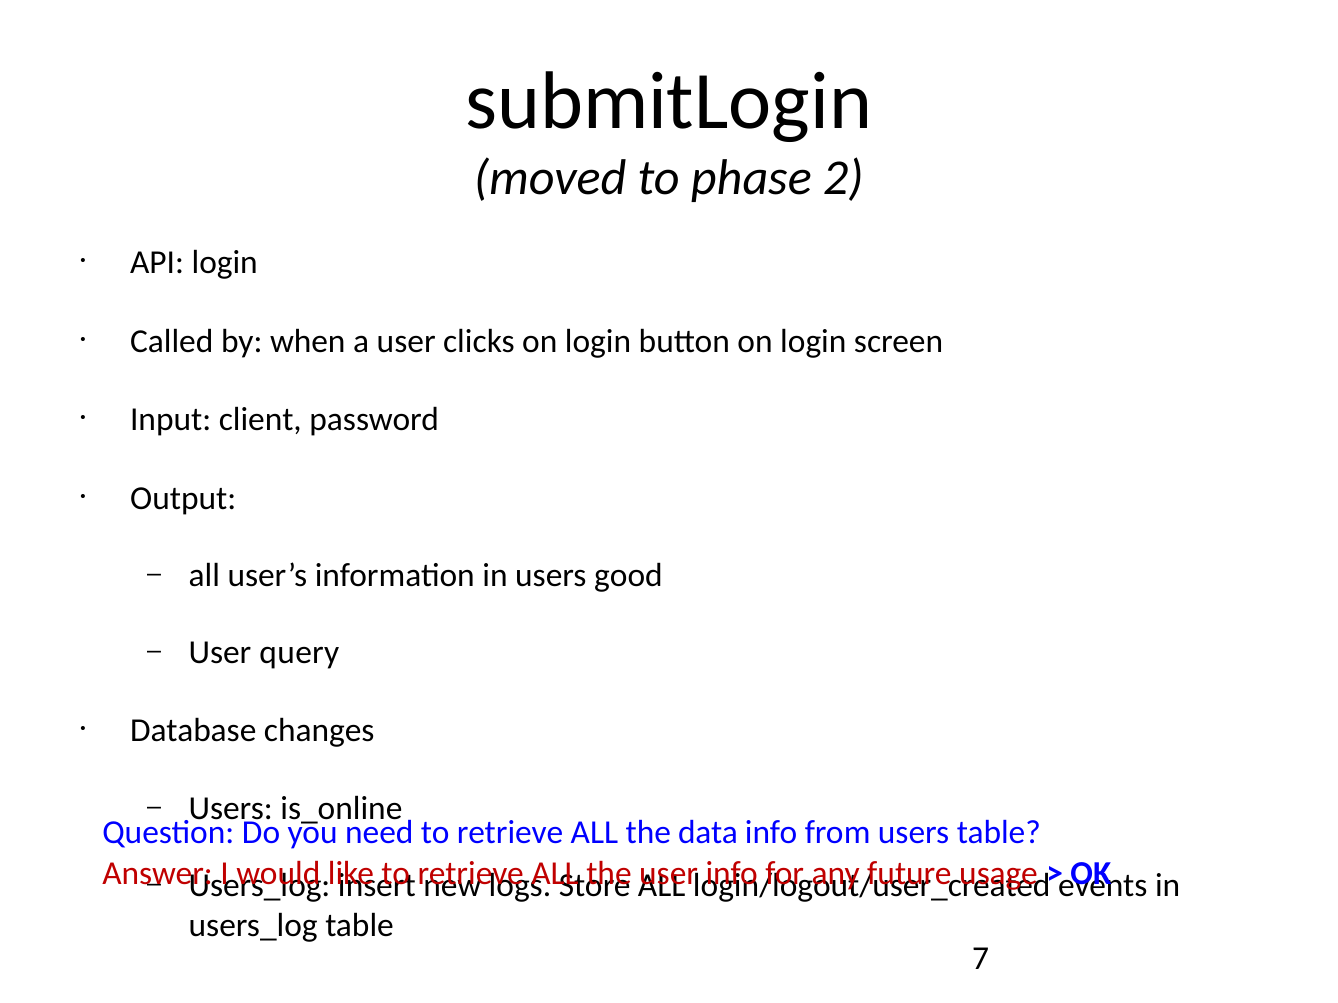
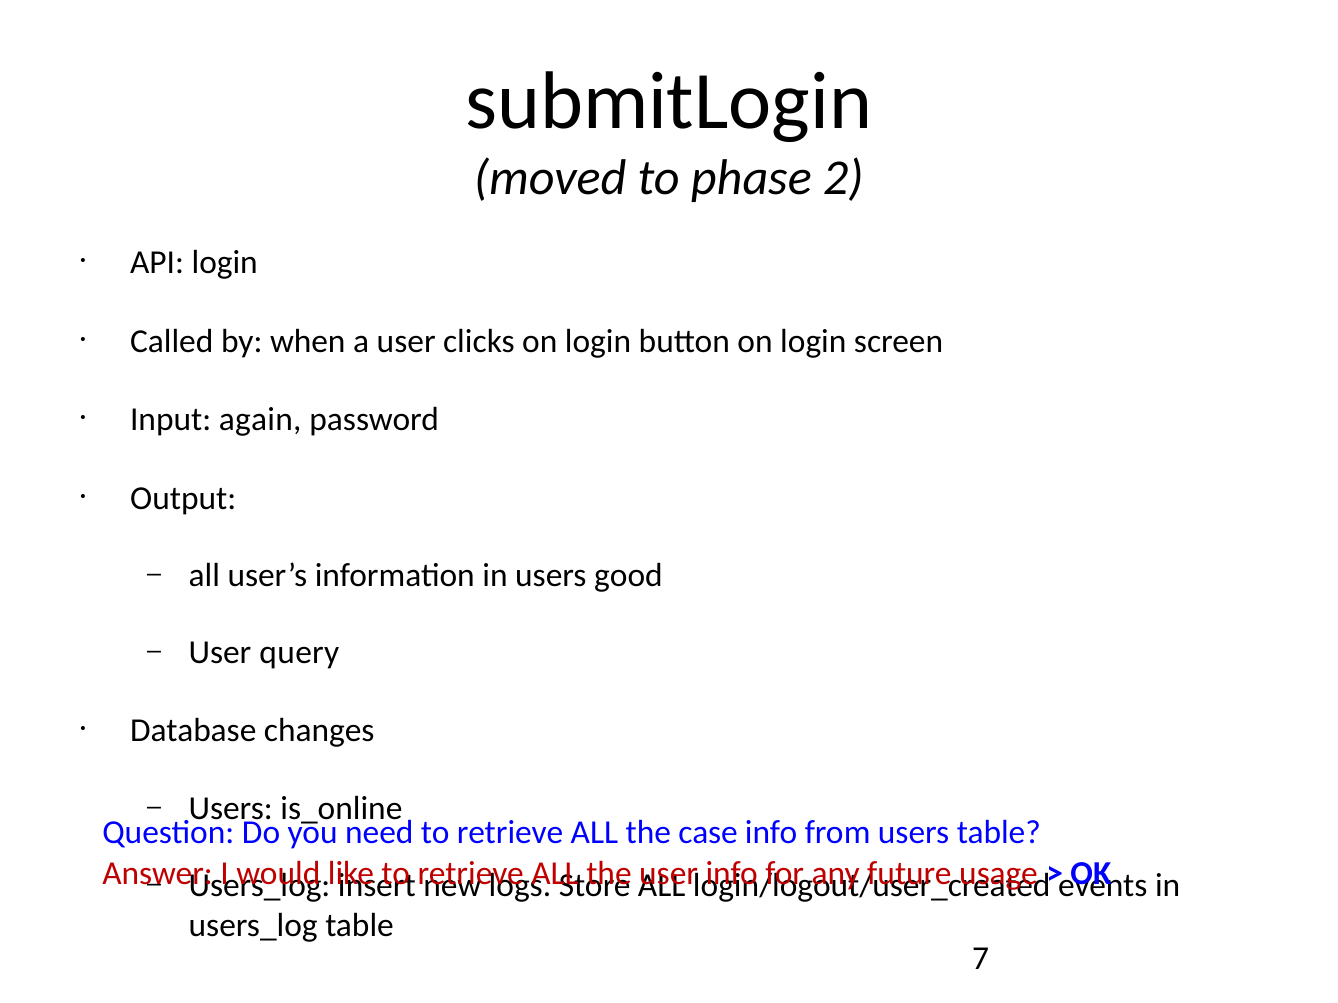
client: client -> again
data: data -> case
